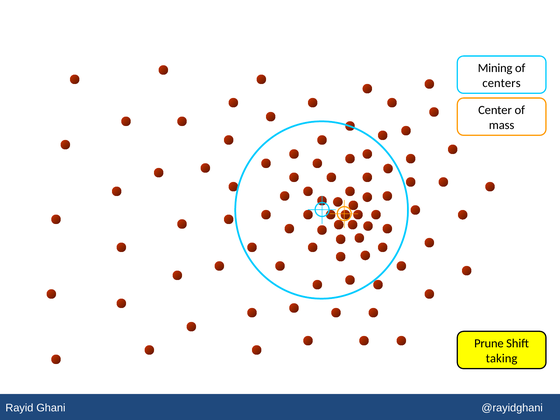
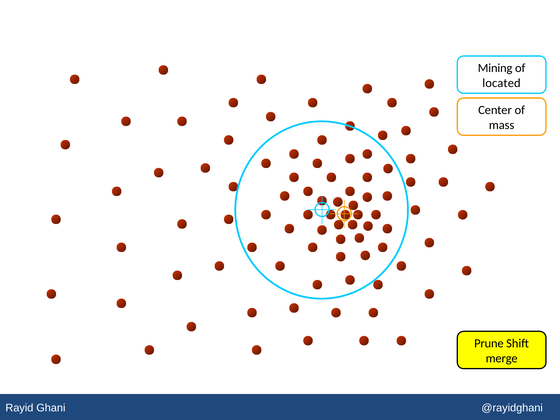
centers: centers -> located
taking: taking -> merge
